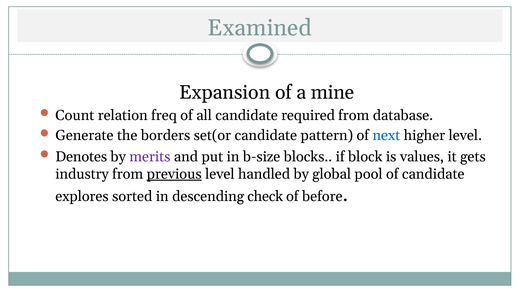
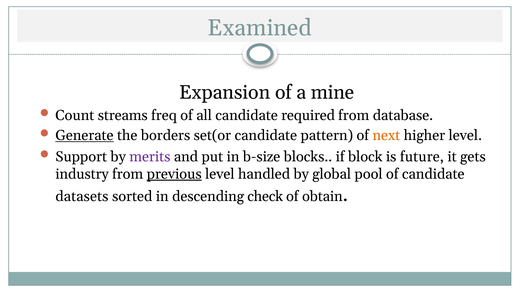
relation: relation -> streams
Generate underline: none -> present
next colour: blue -> orange
Denotes: Denotes -> Support
values: values -> future
explores: explores -> datasets
before: before -> obtain
